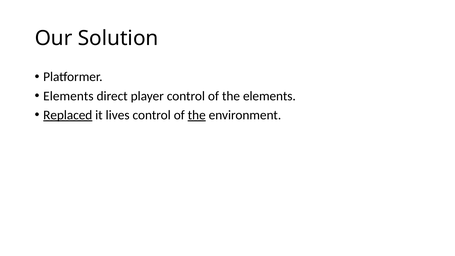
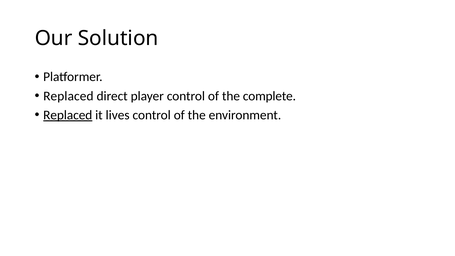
Elements at (68, 96): Elements -> Replaced
the elements: elements -> complete
the at (197, 115) underline: present -> none
